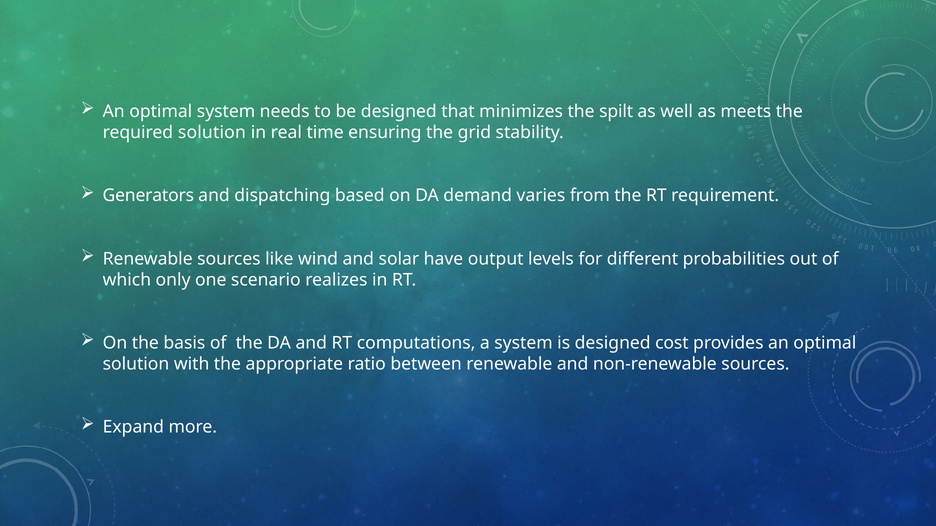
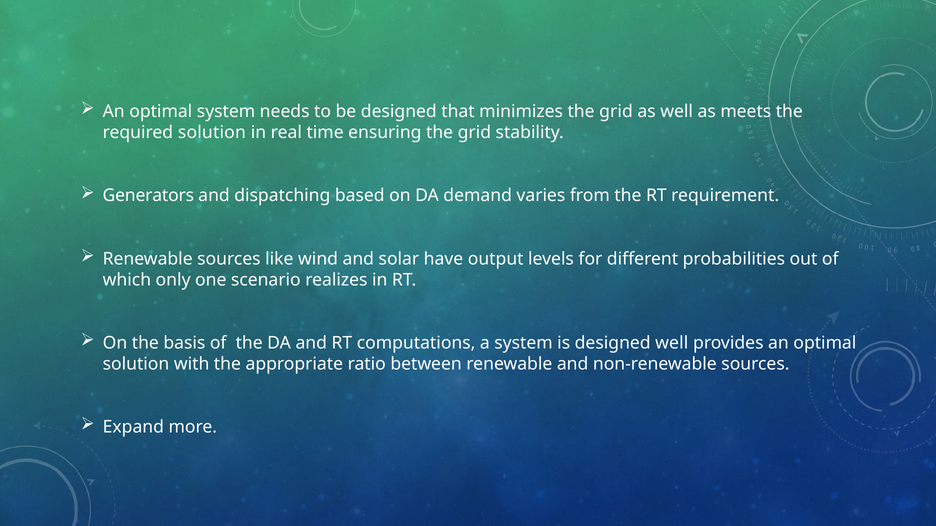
minimizes the spilt: spilt -> grid
designed cost: cost -> well
